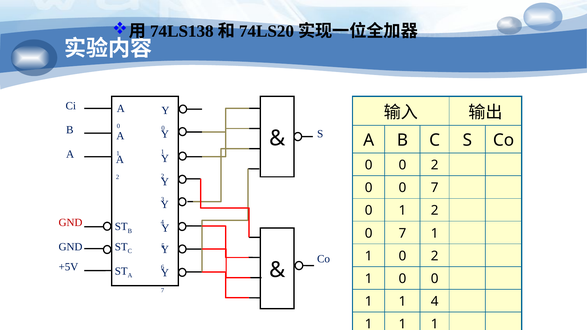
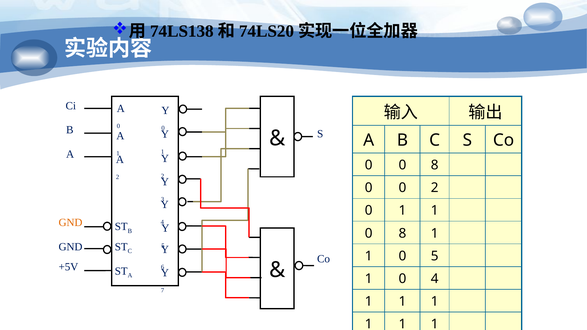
0 0 2: 2 -> 8
0 0 7: 7 -> 2
0 1 2: 2 -> 1
GND at (71, 223) colour: red -> orange
7 at (402, 233): 7 -> 8
1 0 2: 2 -> 5
1 0 0: 0 -> 4
4 at (435, 302): 4 -> 1
